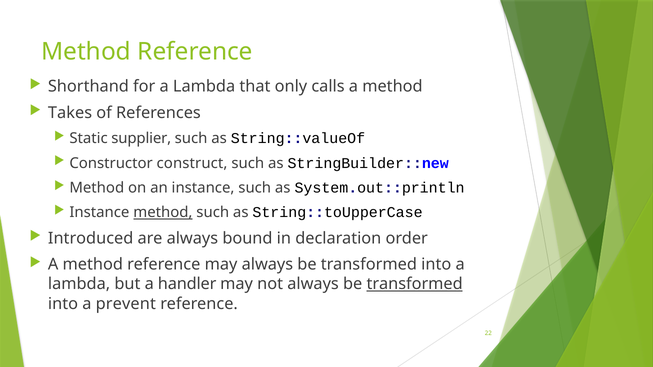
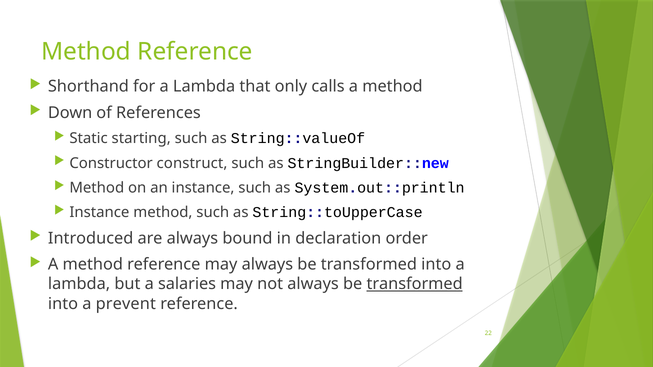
Takes: Takes -> Down
supplier: supplier -> starting
method at (163, 213) underline: present -> none
handler: handler -> salaries
